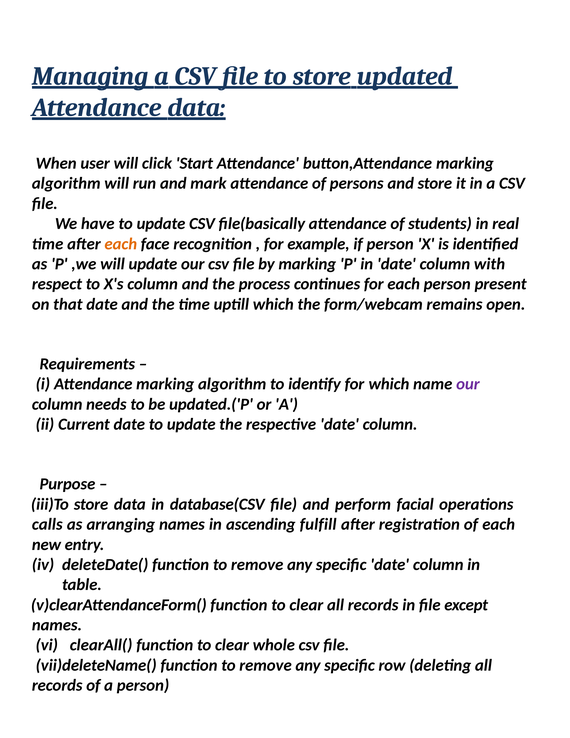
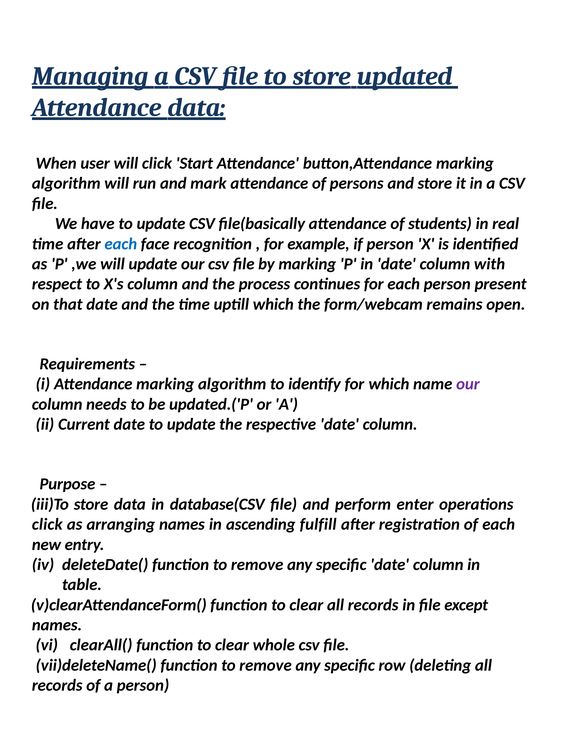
each at (121, 244) colour: orange -> blue
facial: facial -> enter
calls at (47, 524): calls -> click
